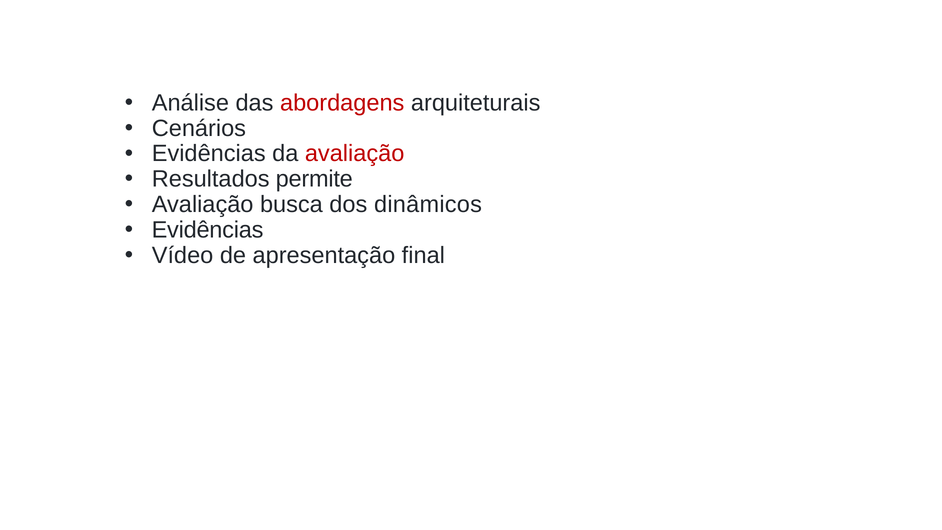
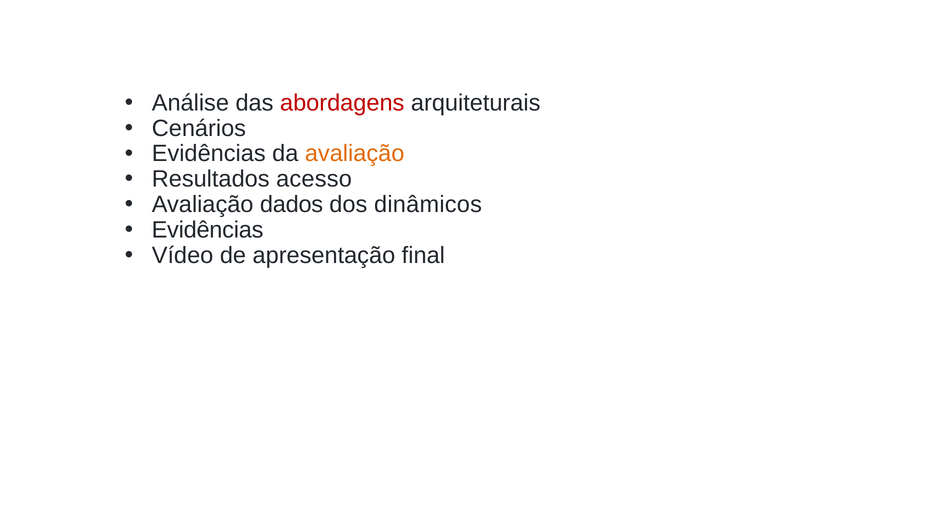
avaliação at (355, 154) colour: red -> orange
permite: permite -> acesso
busca: busca -> dados
